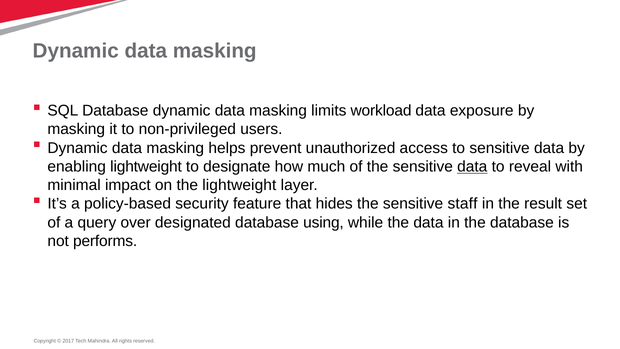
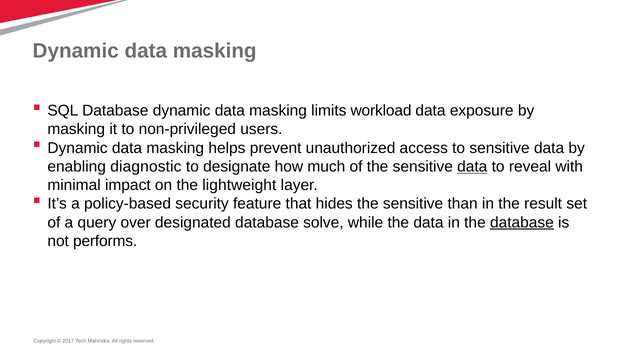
enabling lightweight: lightweight -> diagnostic
staff: staff -> than
using: using -> solve
database at (522, 222) underline: none -> present
